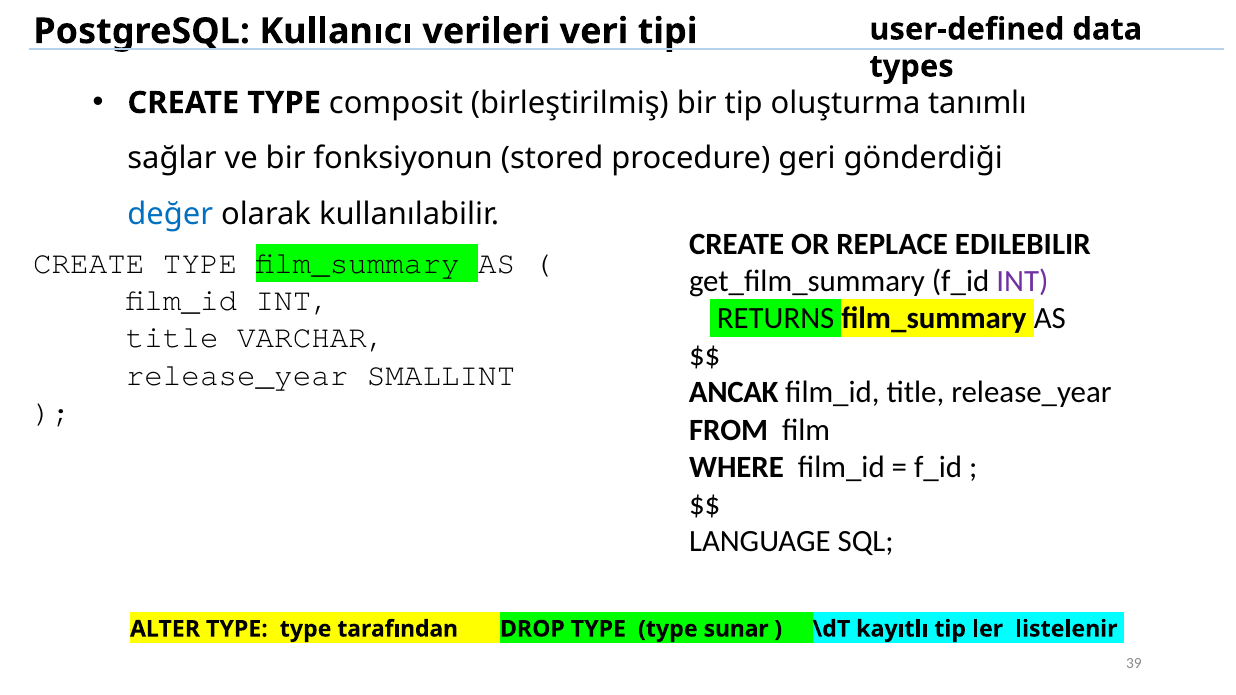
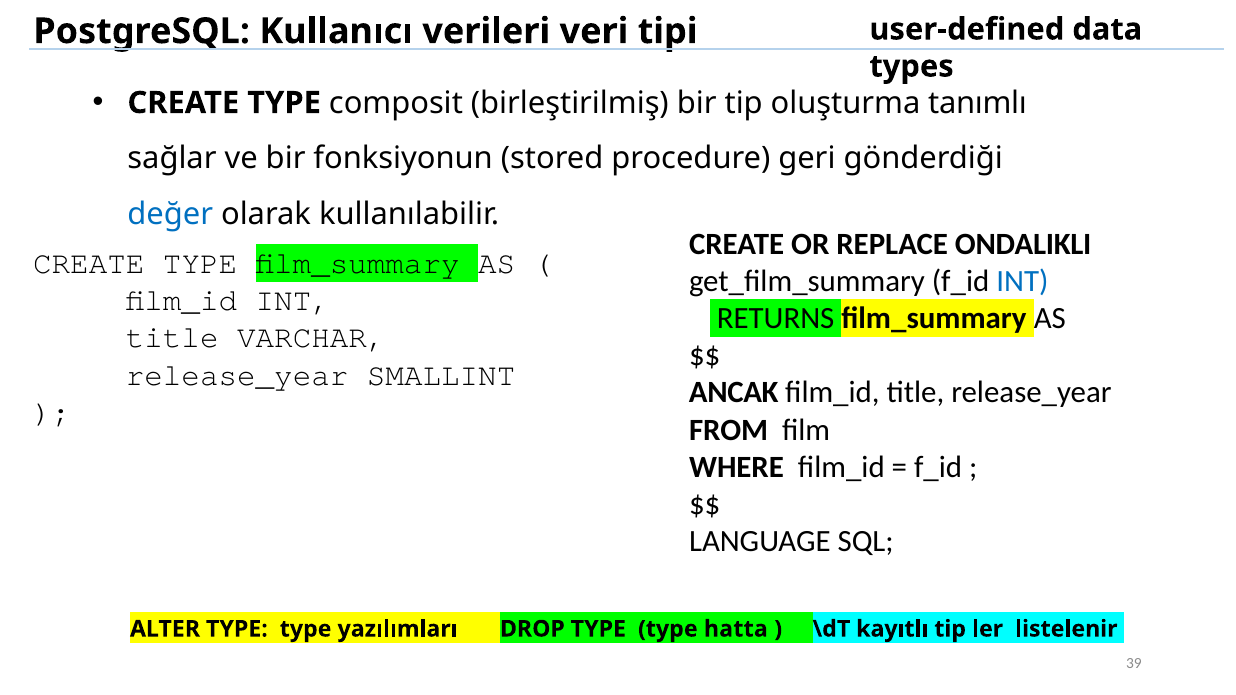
EDILEBILIR: EDILEBILIR -> ONDALIKLI
INT at (1022, 282) colour: purple -> blue
tarafından: tarafından -> yazılımları
sunar: sunar -> hatta
